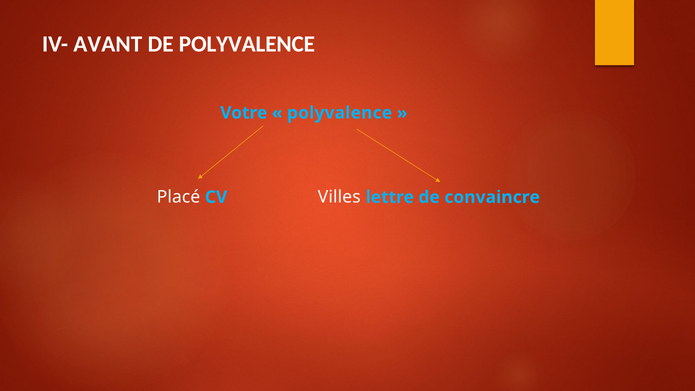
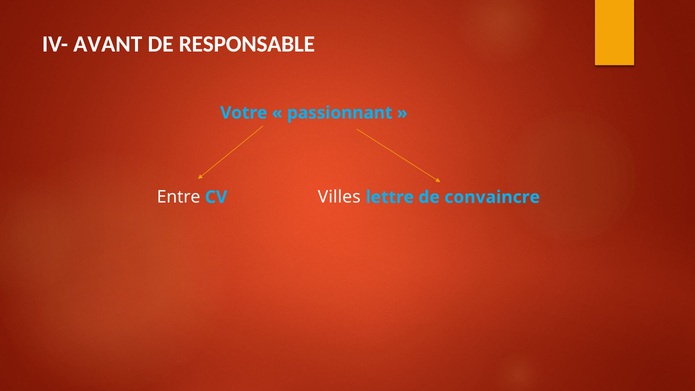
DE POLYVALENCE: POLYVALENCE -> RESPONSABLE
polyvalence at (340, 113): polyvalence -> passionnant
Placé: Placé -> Entre
